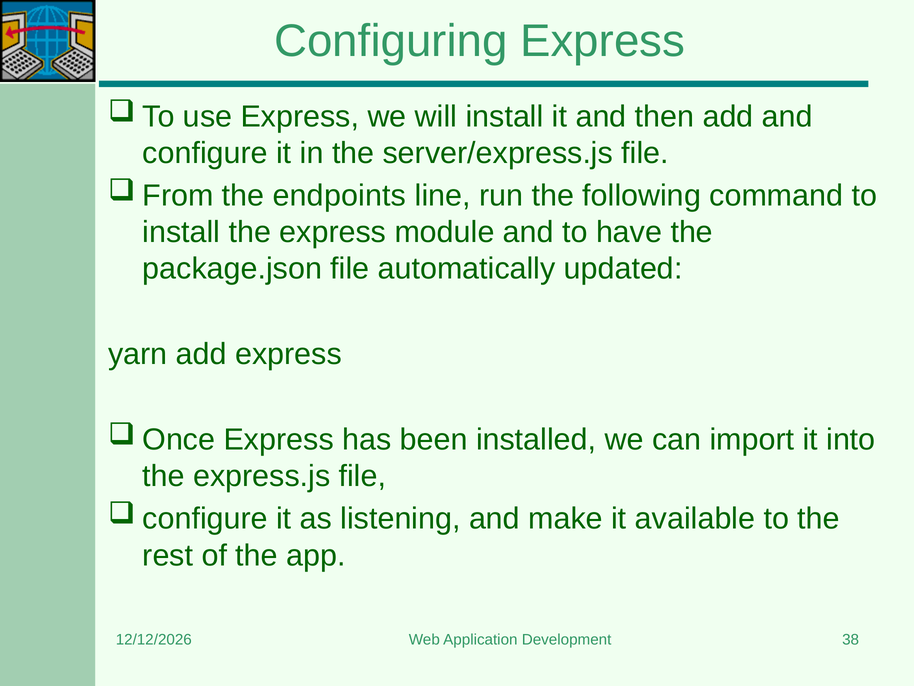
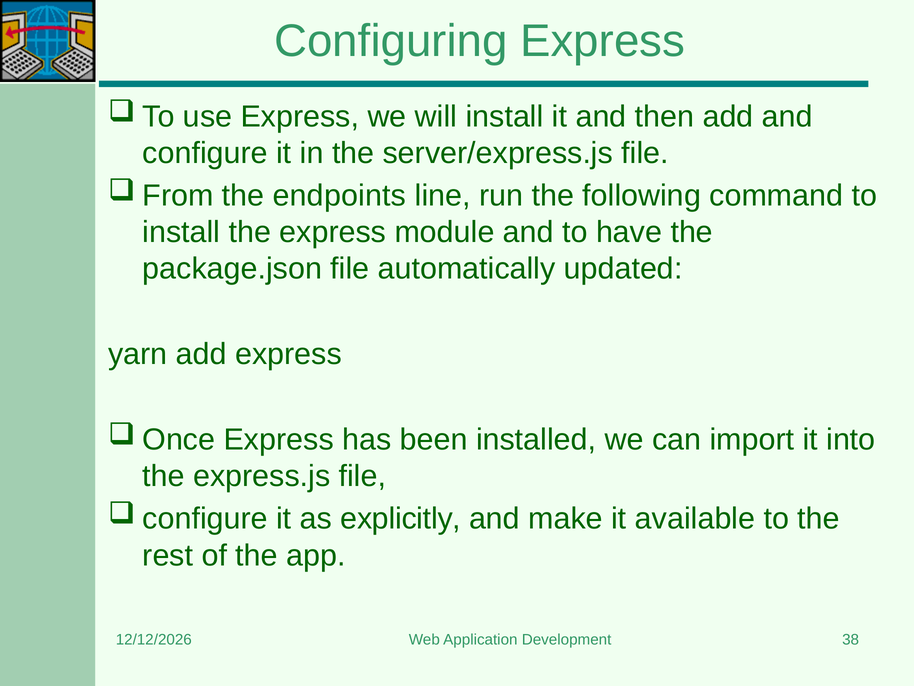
listening: listening -> explicitly
